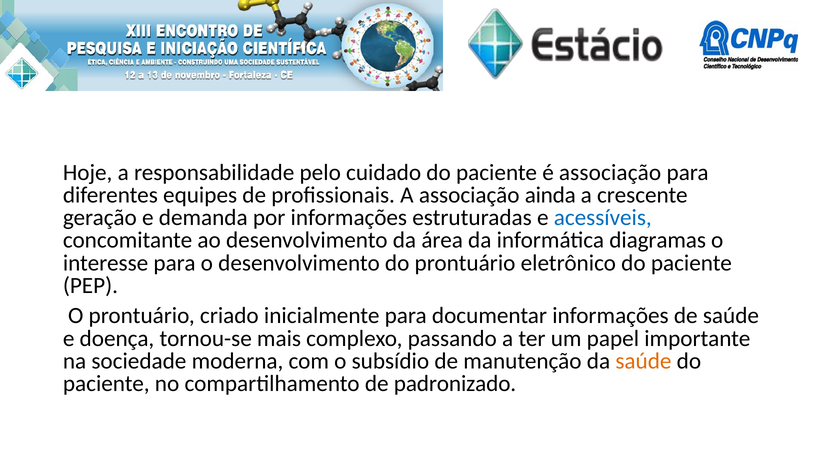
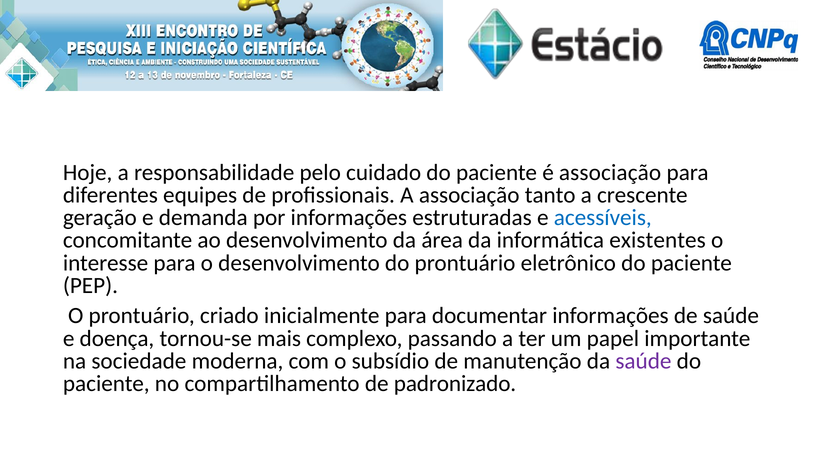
ainda: ainda -> tanto
diagramas: diagramas -> existentes
saúde at (643, 361) colour: orange -> purple
